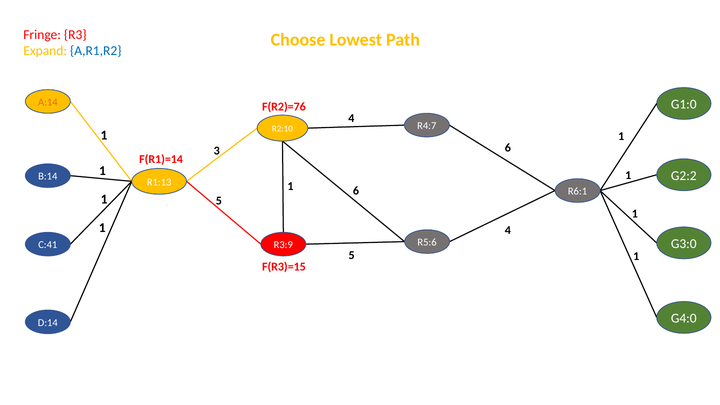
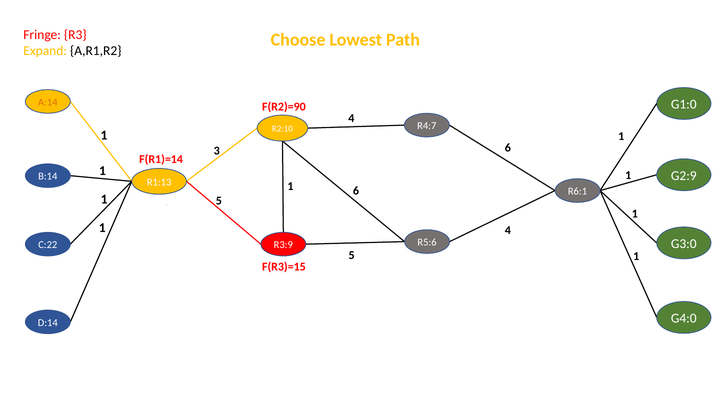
A,R1,R2 colour: blue -> black
F(R2)=76: F(R2)=76 -> F(R2)=90
G2:2: G2:2 -> G2:9
C:41: C:41 -> C:22
